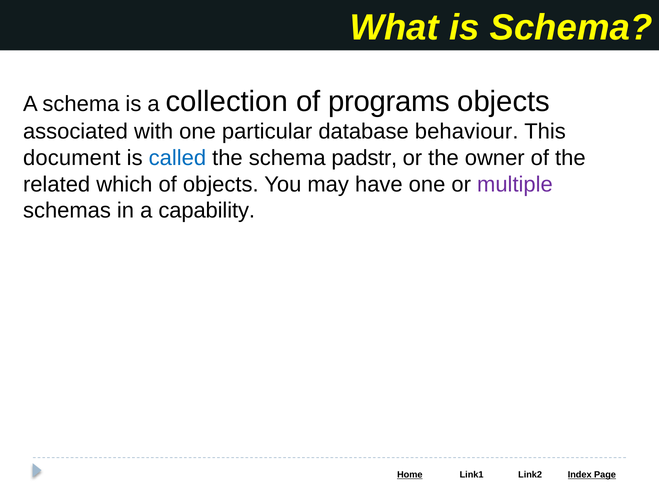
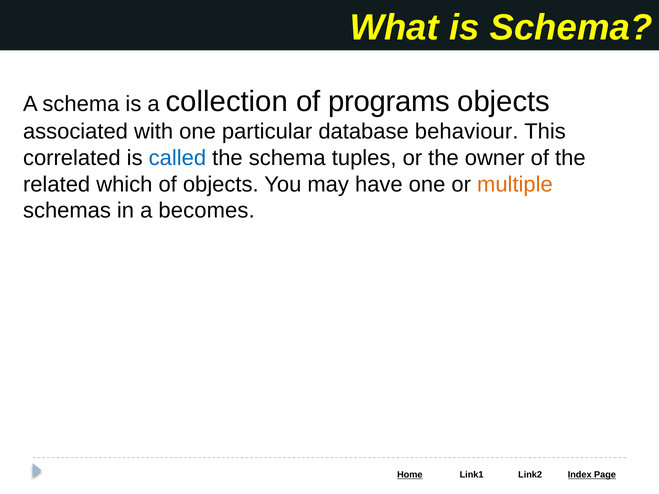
document: document -> correlated
padstr: padstr -> tuples
multiple colour: purple -> orange
capability: capability -> becomes
